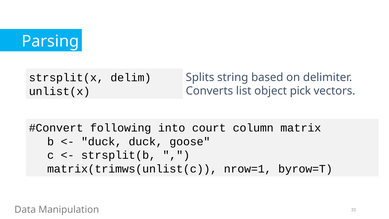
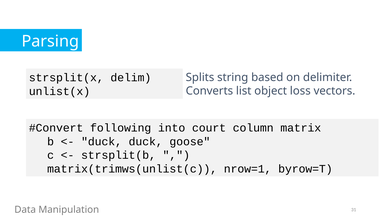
pick: pick -> loss
